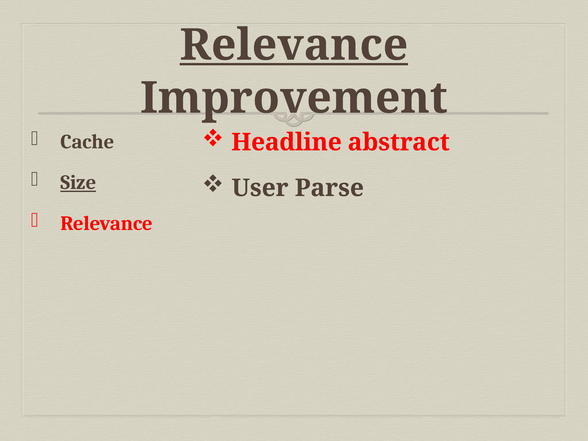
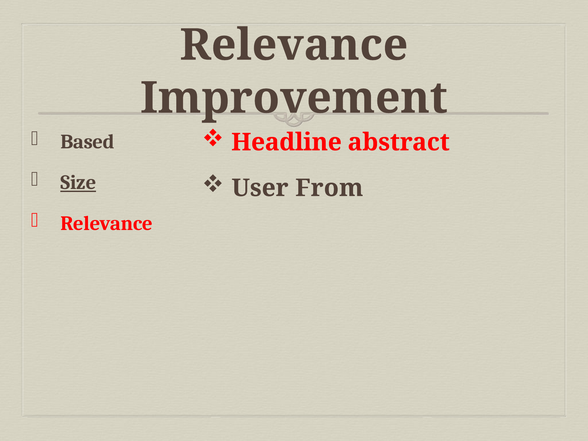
Relevance at (294, 45) underline: present -> none
Cache: Cache -> Based
Parse: Parse -> From
